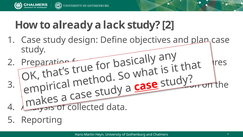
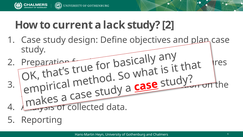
already: already -> current
